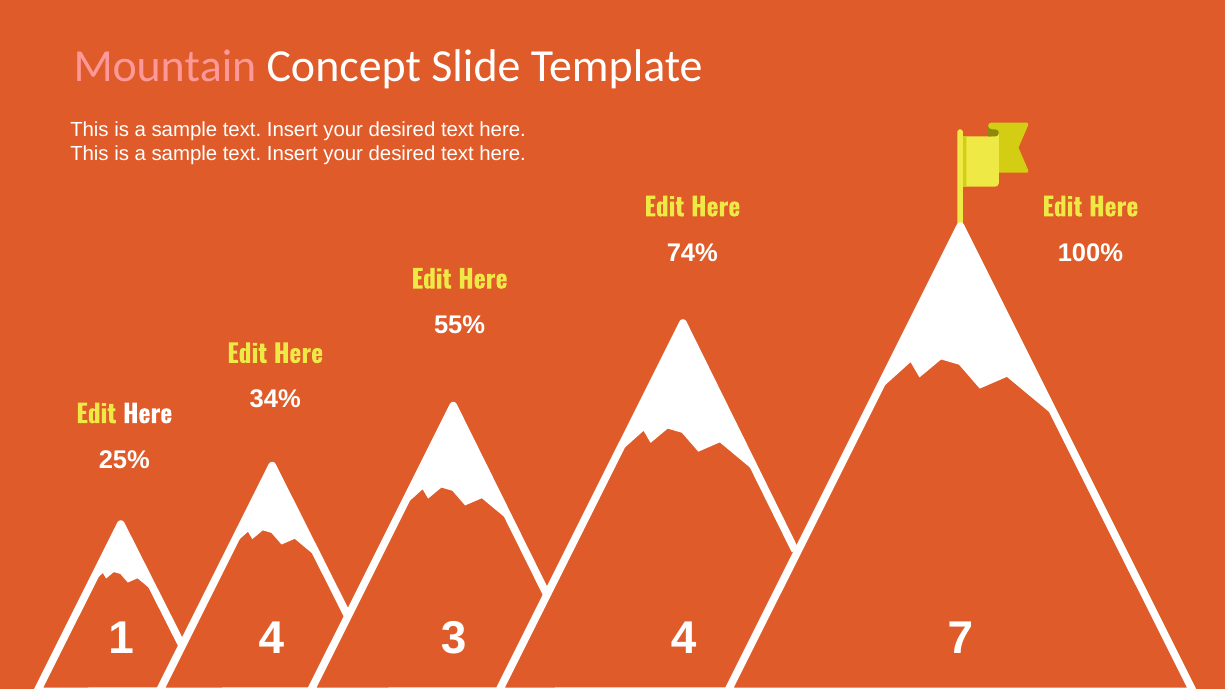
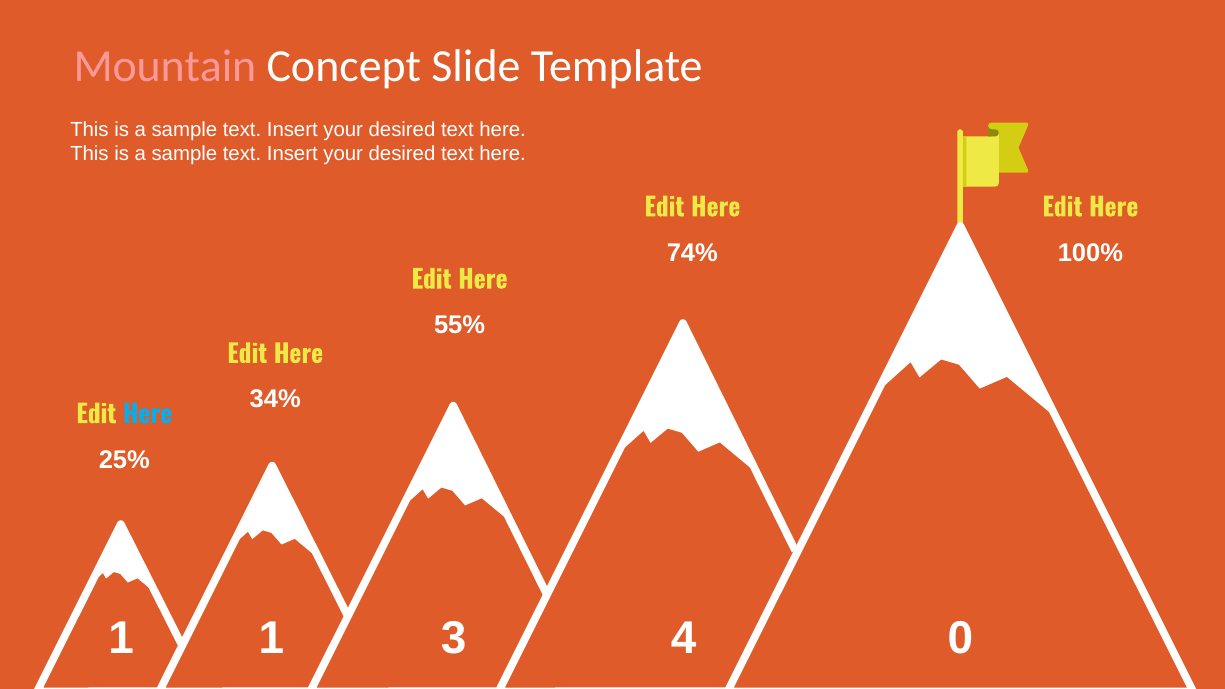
Here at (148, 415) colour: white -> light blue
1 4: 4 -> 1
7: 7 -> 0
